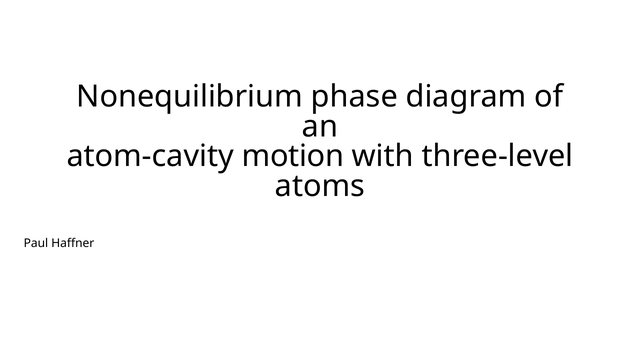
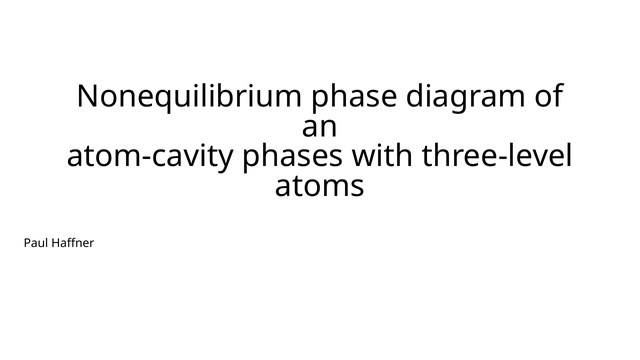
motion: motion -> phases
